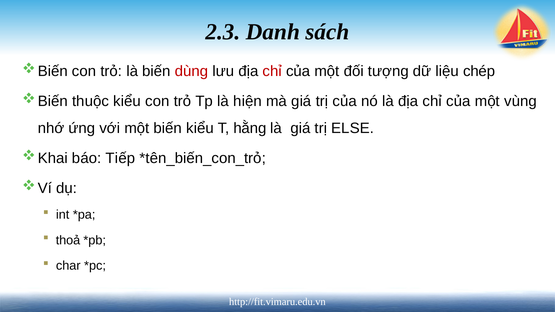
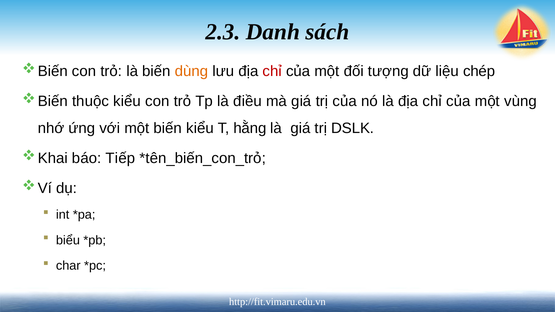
dùng colour: red -> orange
hiện: hiện -> điều
ELSE: ELSE -> DSLK
thoả: thoả -> biểu
